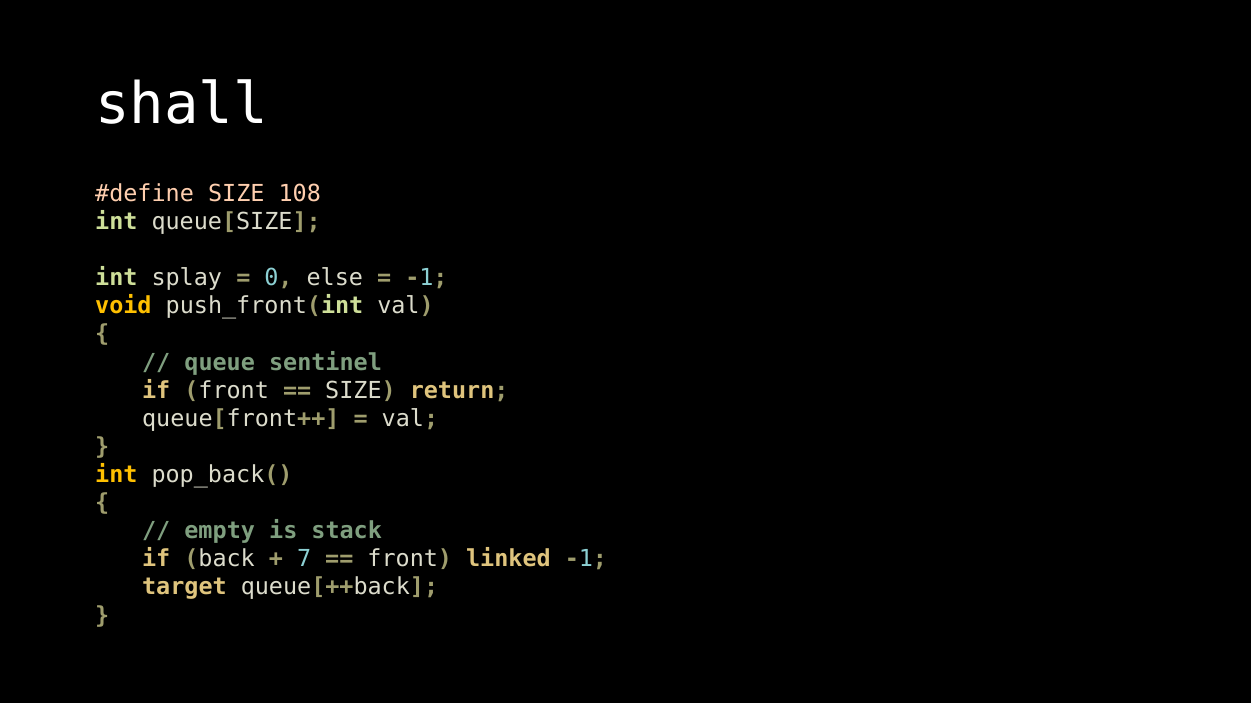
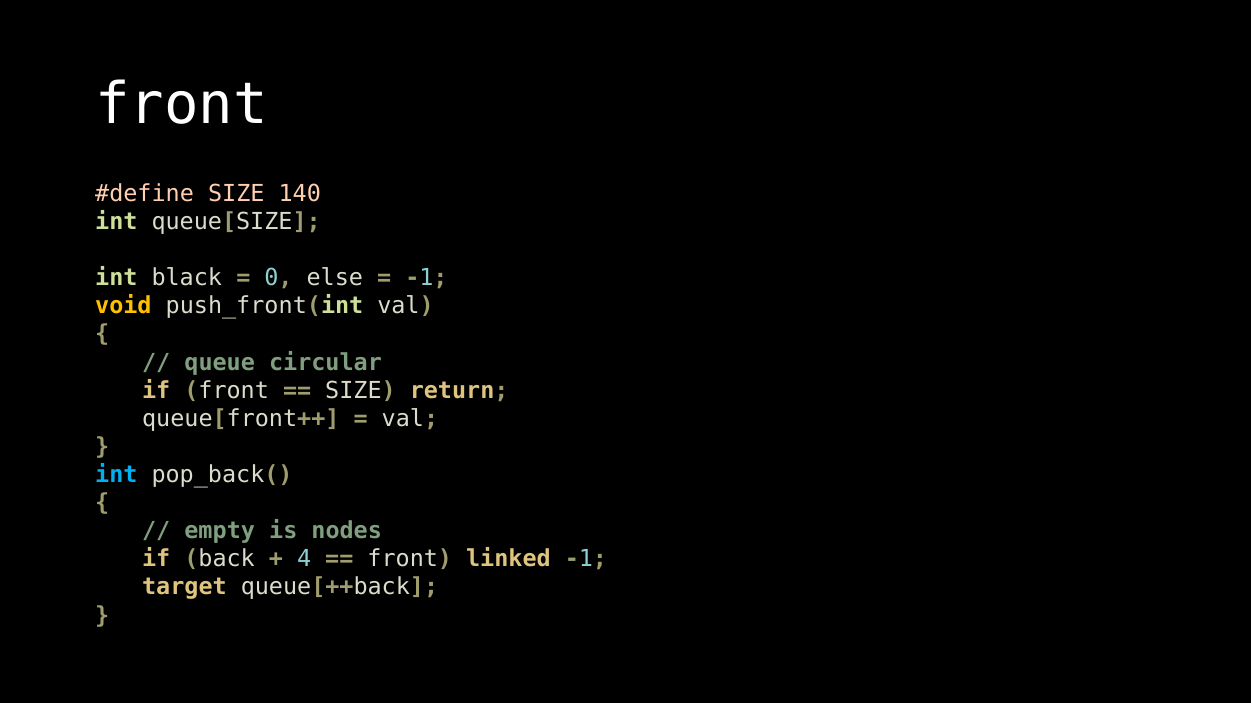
shall at (182, 105): shall -> front
108: 108 -> 140
splay: splay -> black
sentinel: sentinel -> circular
int at (116, 475) colour: yellow -> light blue
stack: stack -> nodes
7: 7 -> 4
